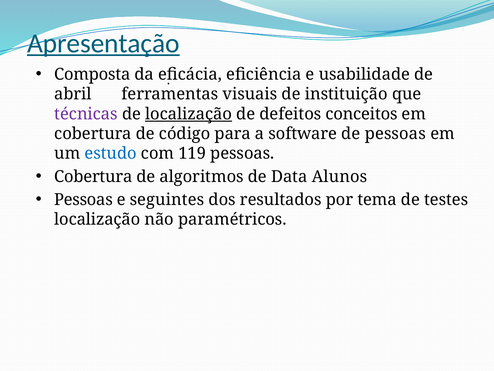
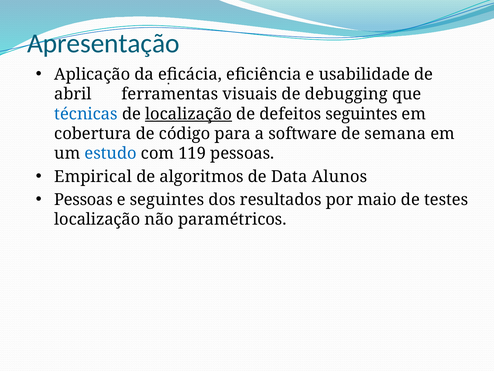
Apresentação underline: present -> none
Composta: Composta -> Aplicação
instituição: instituição -> debugging
técnicas colour: purple -> blue
defeitos conceitos: conceitos -> seguintes
de pessoas: pessoas -> semana
Cobertura at (93, 176): Cobertura -> Empirical
tema: tema -> maio
